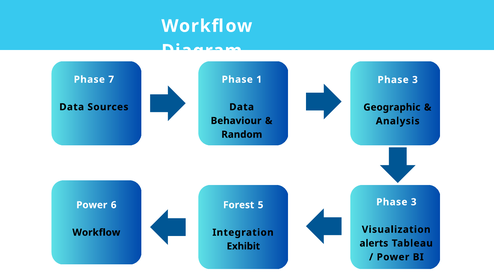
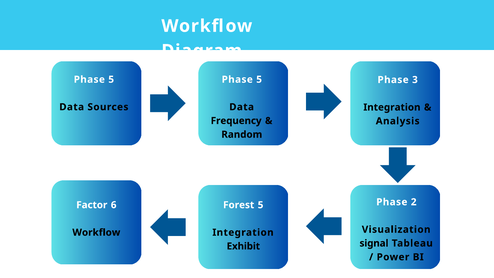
7 at (111, 79): 7 -> 5
1 at (259, 79): 1 -> 5
Geographic at (392, 107): Geographic -> Integration
Behaviour: Behaviour -> Frequency
3 at (414, 202): 3 -> 2
Power at (92, 205): Power -> Factor
alerts: alerts -> signal
